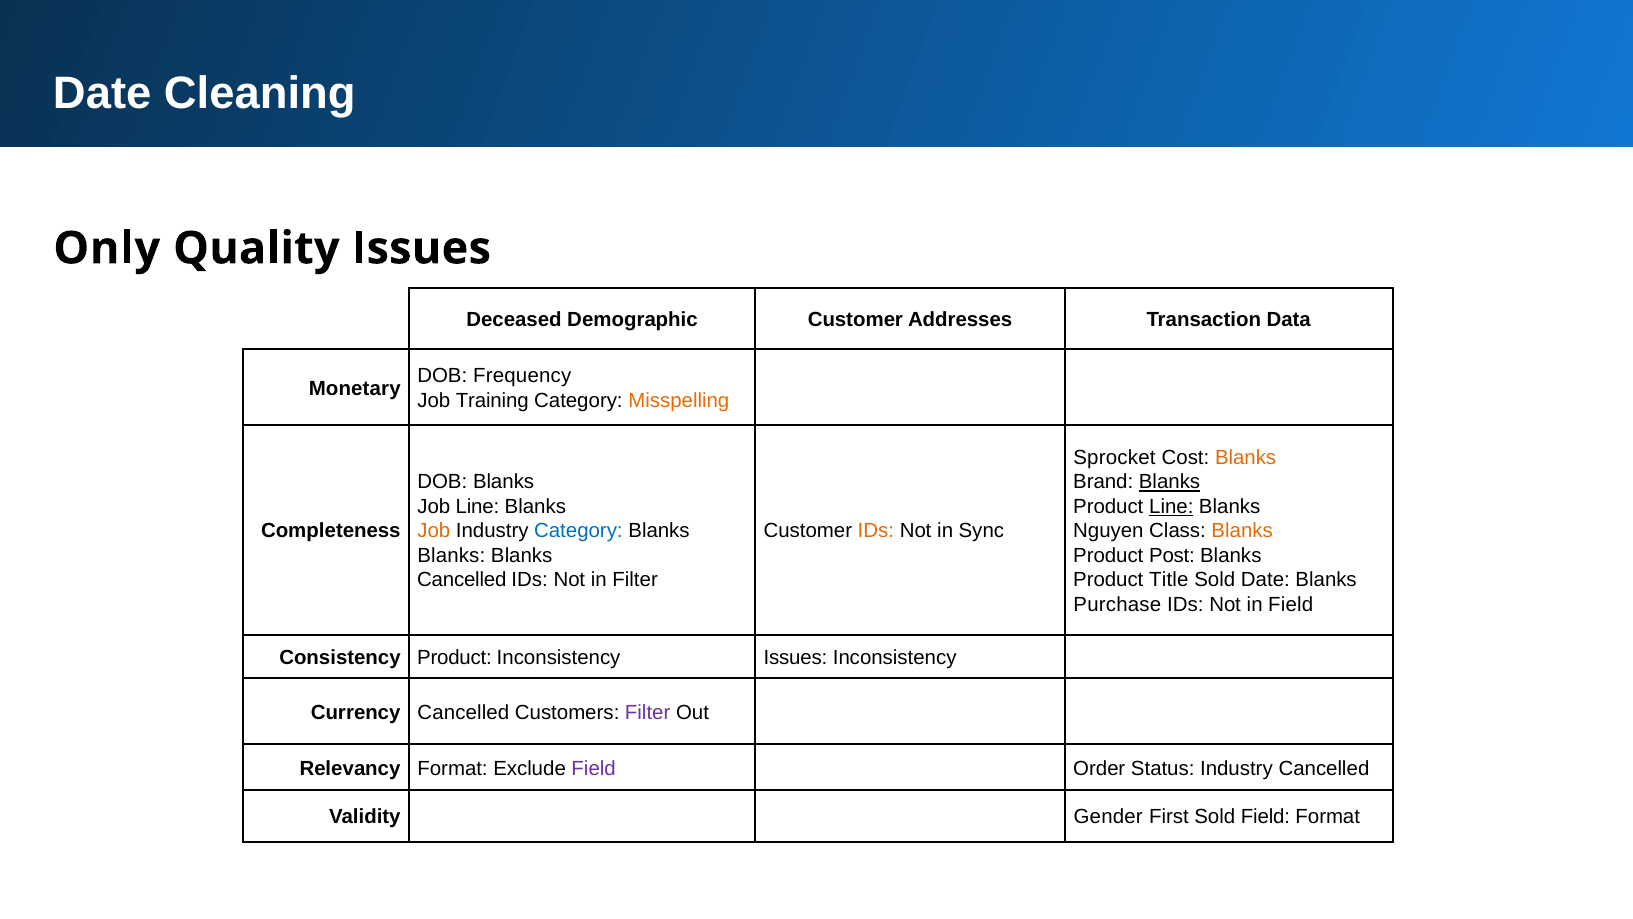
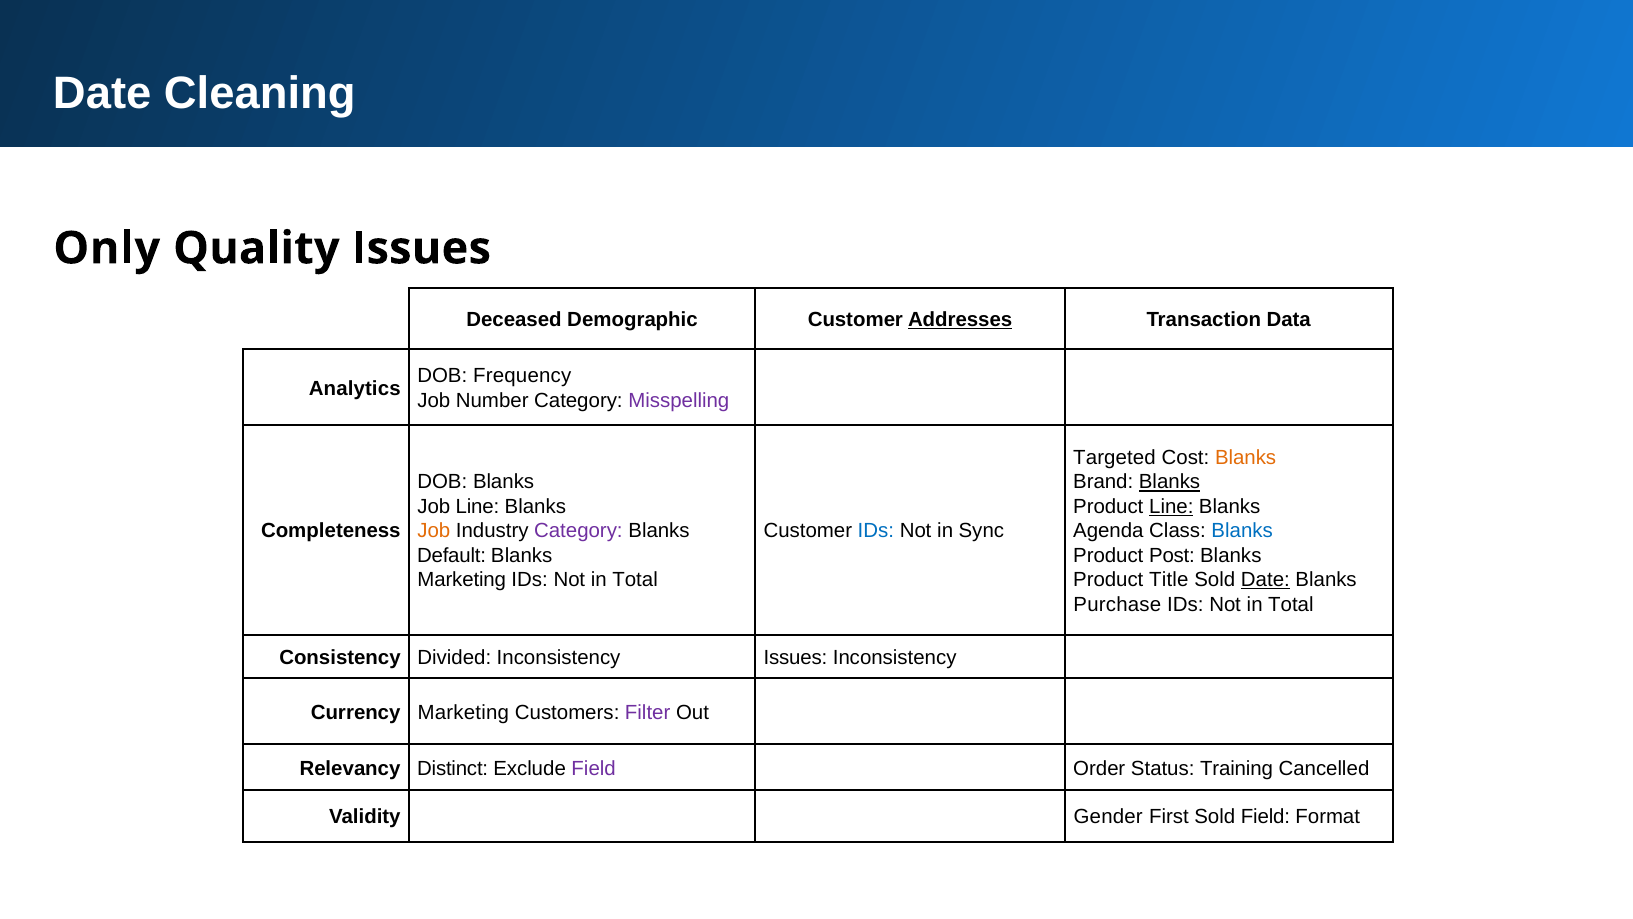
Addresses underline: none -> present
Monetary: Monetary -> Analytics
Training: Training -> Number
Misspelling colour: orange -> purple
Sprocket: Sprocket -> Targeted
Category at (578, 531) colour: blue -> purple
IDs at (876, 531) colour: orange -> blue
Nguyen: Nguyen -> Agenda
Blanks at (1242, 531) colour: orange -> blue
Blanks at (451, 555): Blanks -> Default
Cancelled at (462, 580): Cancelled -> Marketing
Filter at (635, 580): Filter -> Total
Date at (1265, 580) underline: none -> present
Field at (1291, 604): Field -> Total
Consistency Product: Product -> Divided
Currency Cancelled: Cancelled -> Marketing
Relevancy Format: Format -> Distinct
Status Industry: Industry -> Training
